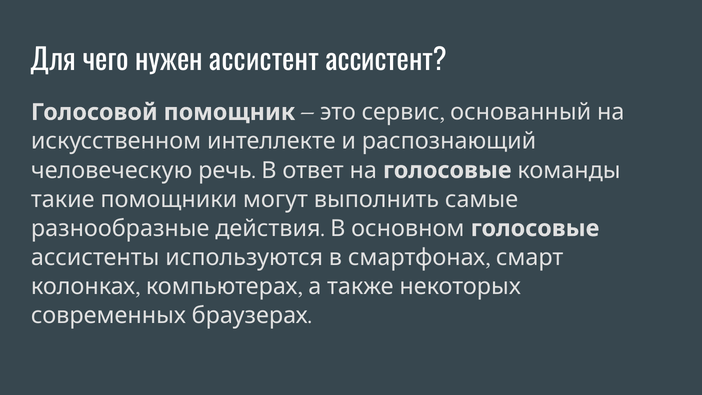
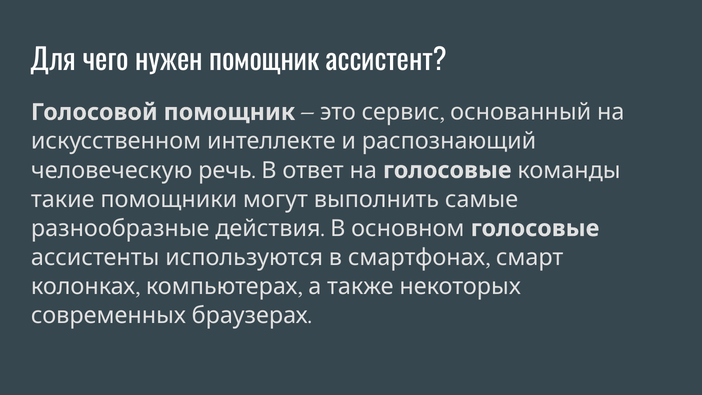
нужен ассистент: ассистент -> помощник
